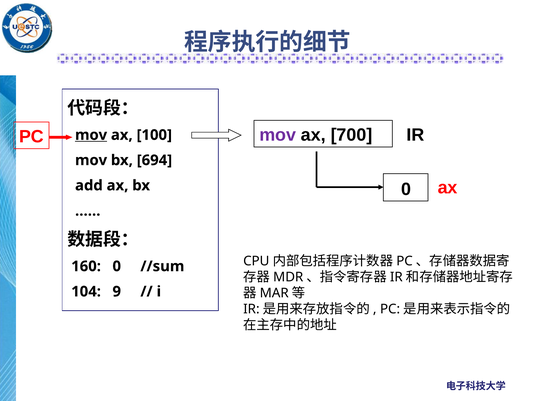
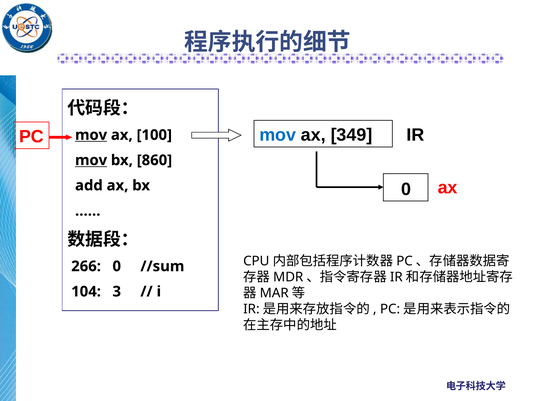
mov at (278, 135) colour: purple -> blue
700: 700 -> 349
mov at (91, 160) underline: none -> present
694: 694 -> 860
160: 160 -> 266
9: 9 -> 3
